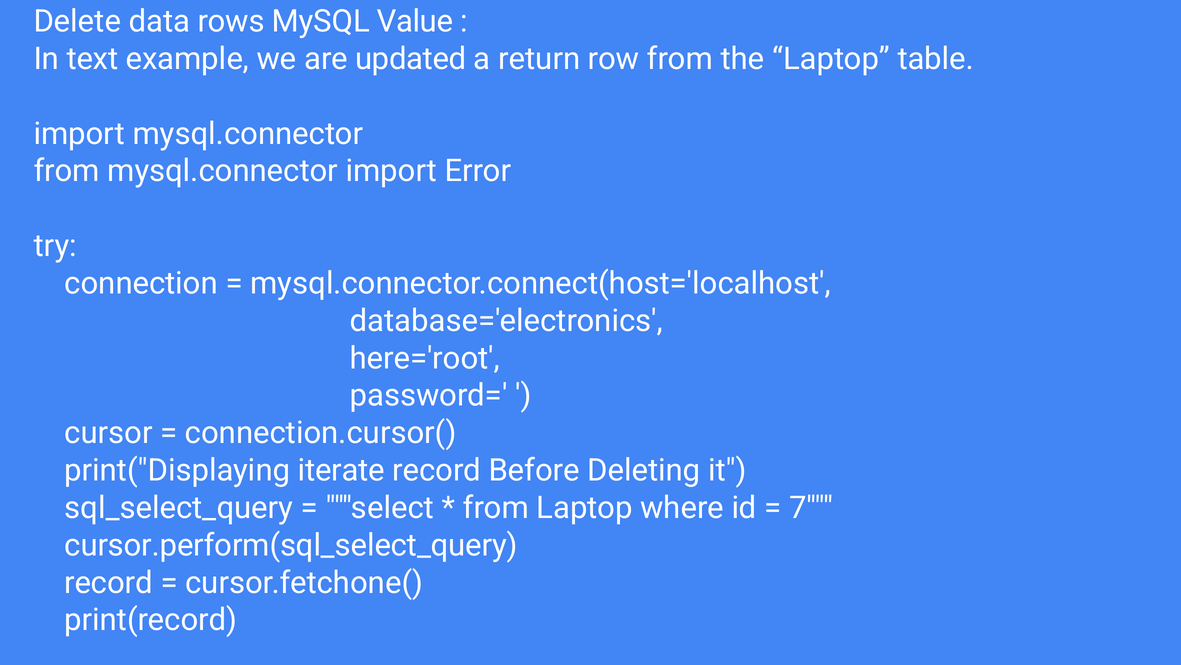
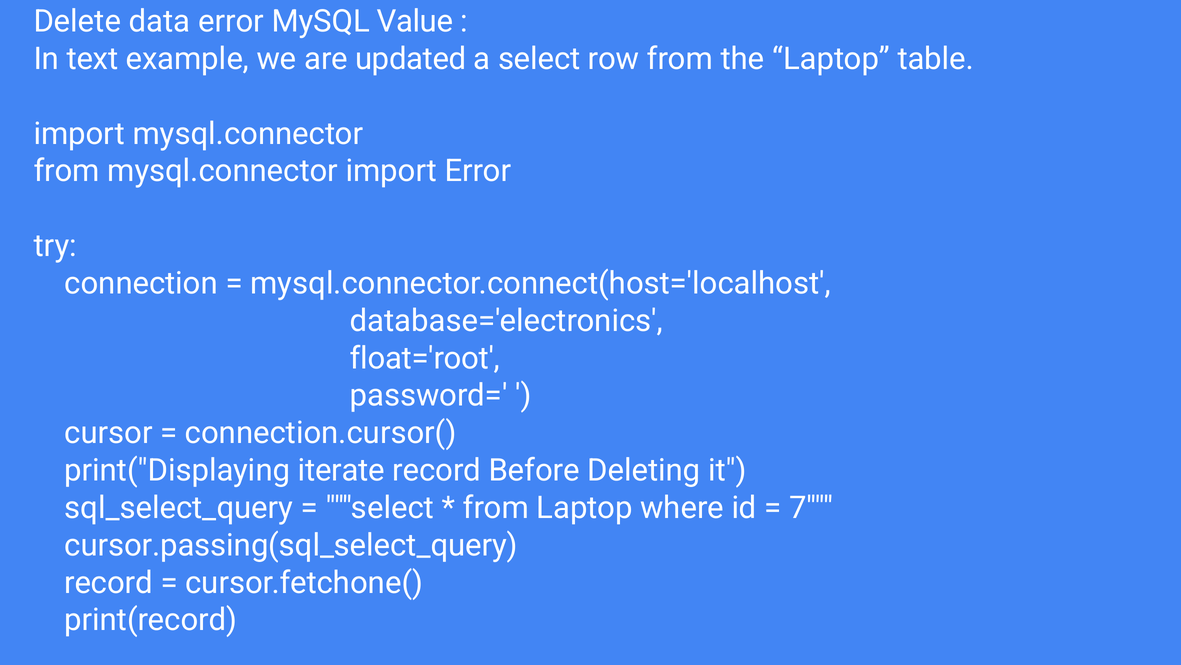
data rows: rows -> error
a return: return -> select
here='root: here='root -> float='root
cursor.perform(sql_select_query: cursor.perform(sql_select_query -> cursor.passing(sql_select_query
